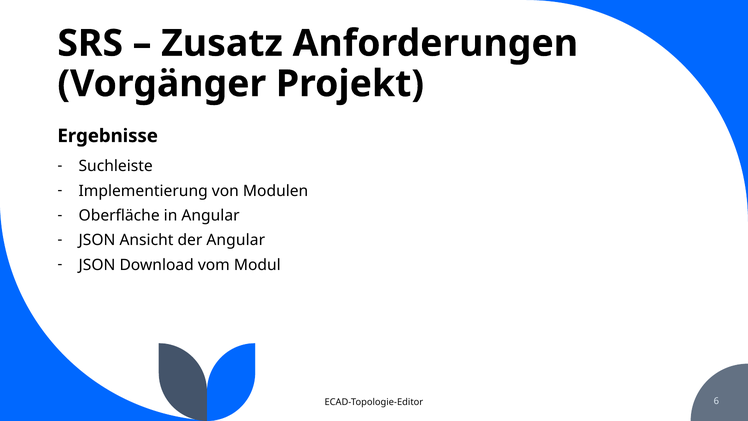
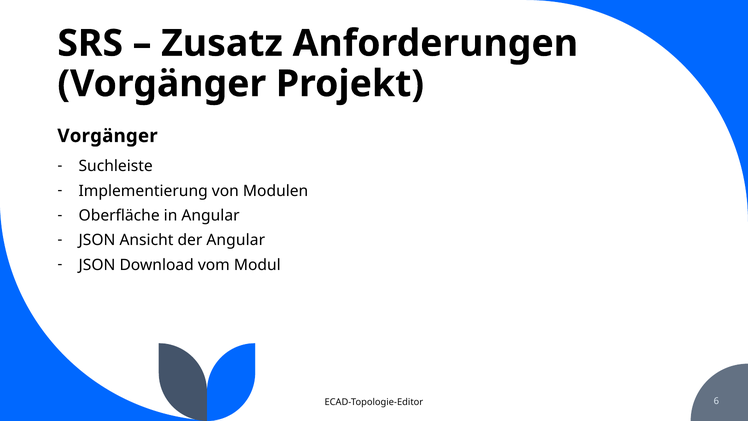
Ergebnisse at (108, 136): Ergebnisse -> Vorgänger
